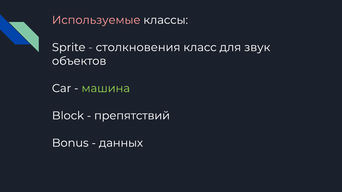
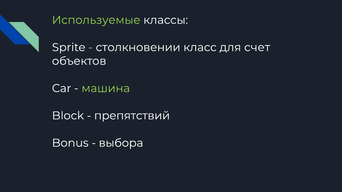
Используемые colour: pink -> light green
столкновения: столкновения -> столкновении
звук: звук -> счет
данных: данных -> выбора
